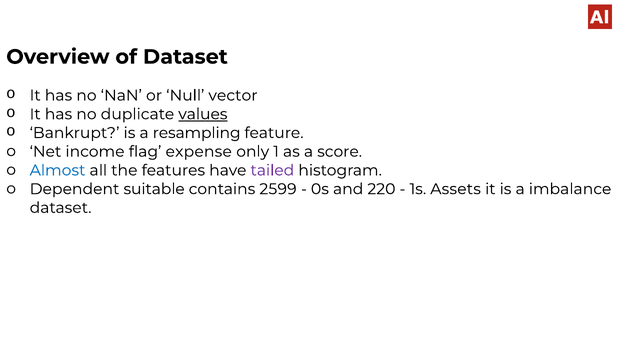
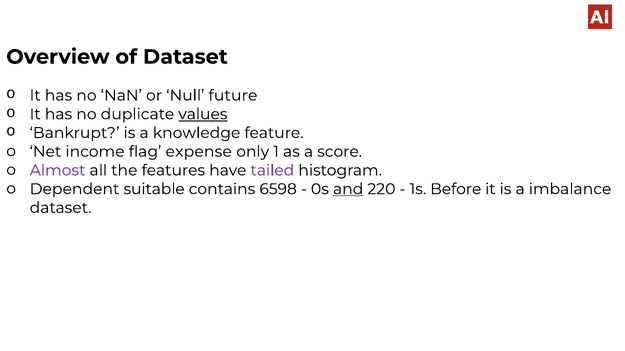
vector: vector -> future
resampling: resampling -> knowledge
Almost colour: blue -> purple
2599: 2599 -> 6598
and underline: none -> present
Assets: Assets -> Before
